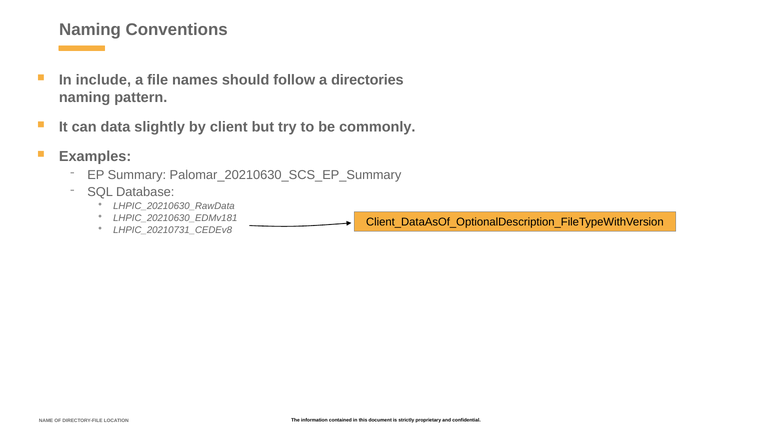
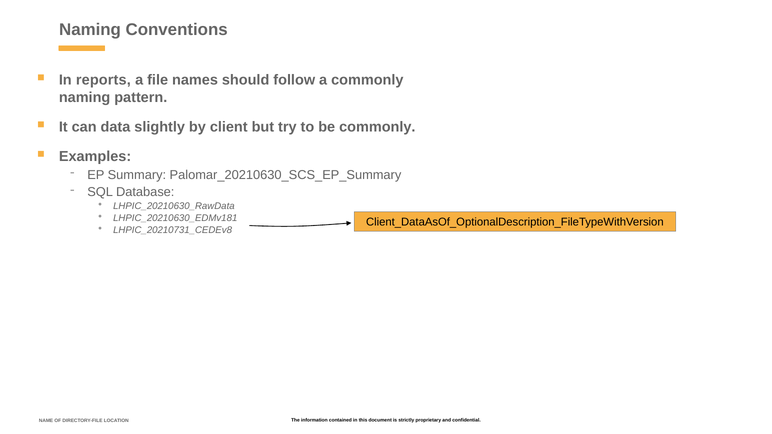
include: include -> reports
a directories: directories -> commonly
